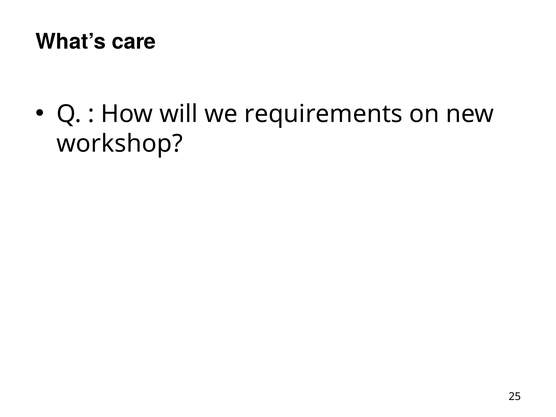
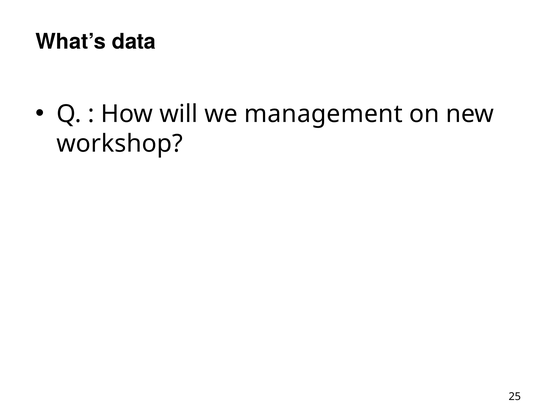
care: care -> data
requirements: requirements -> management
